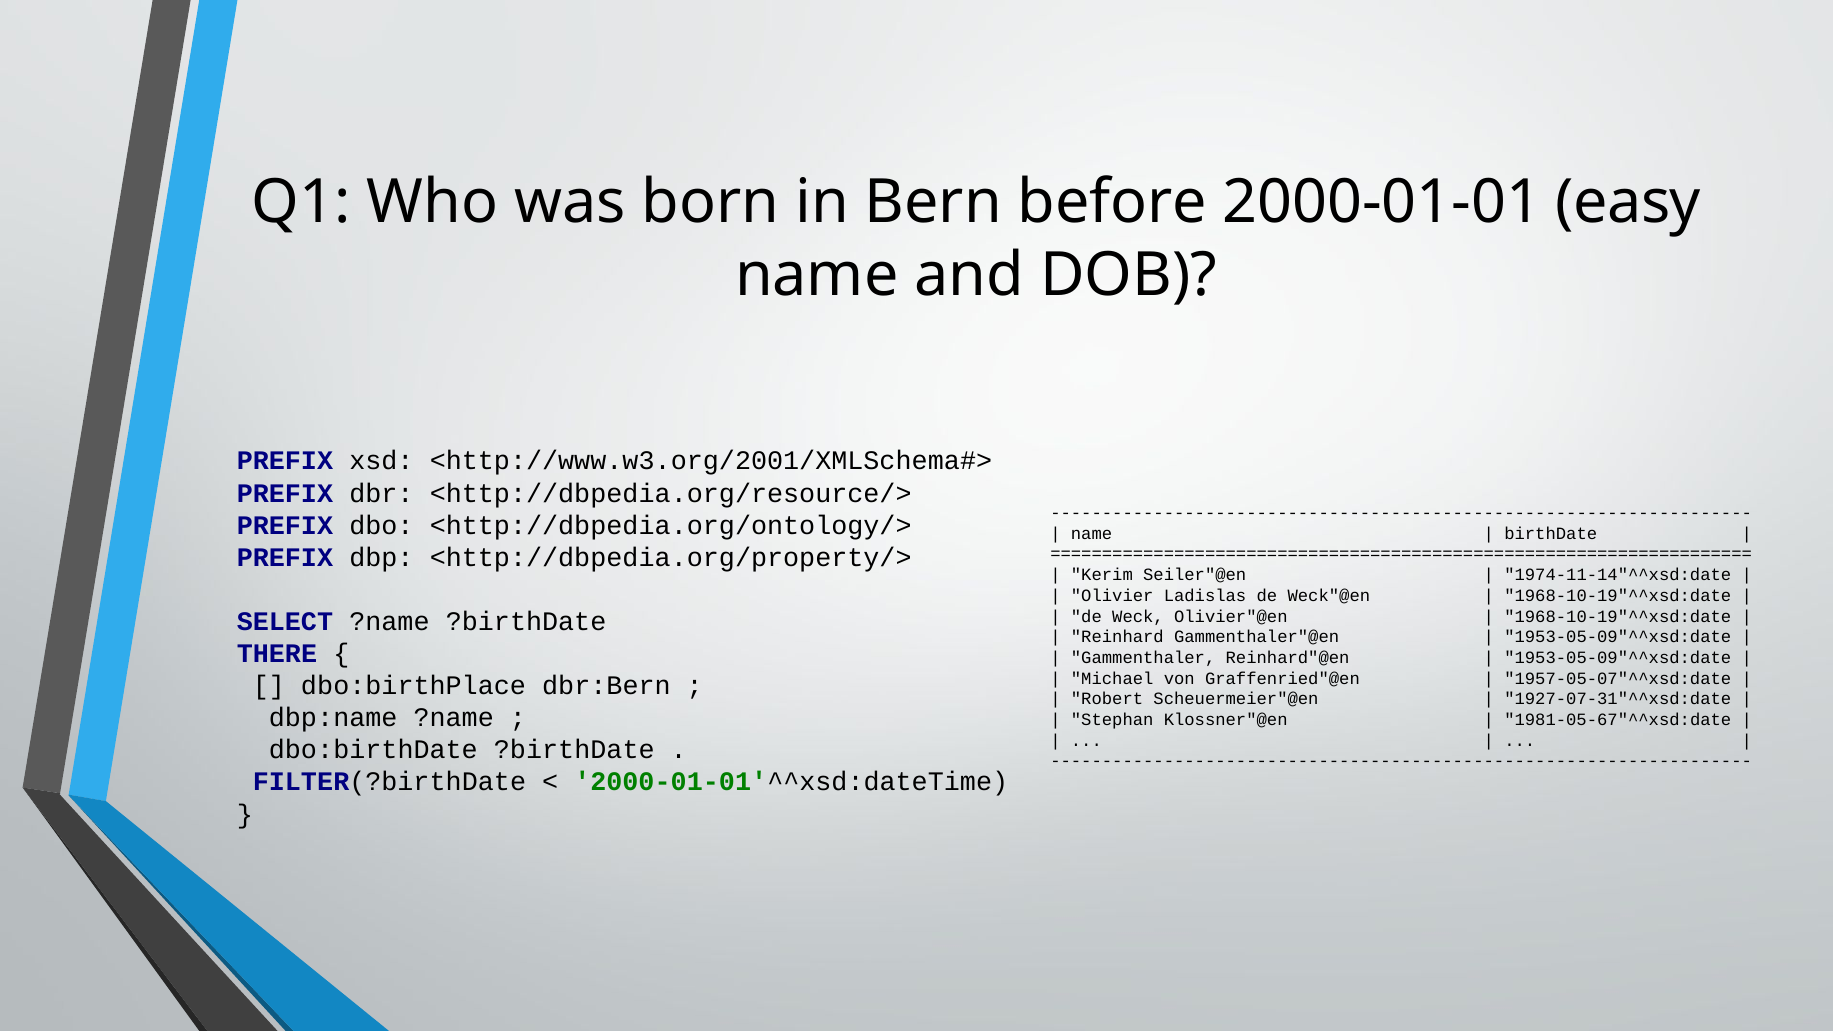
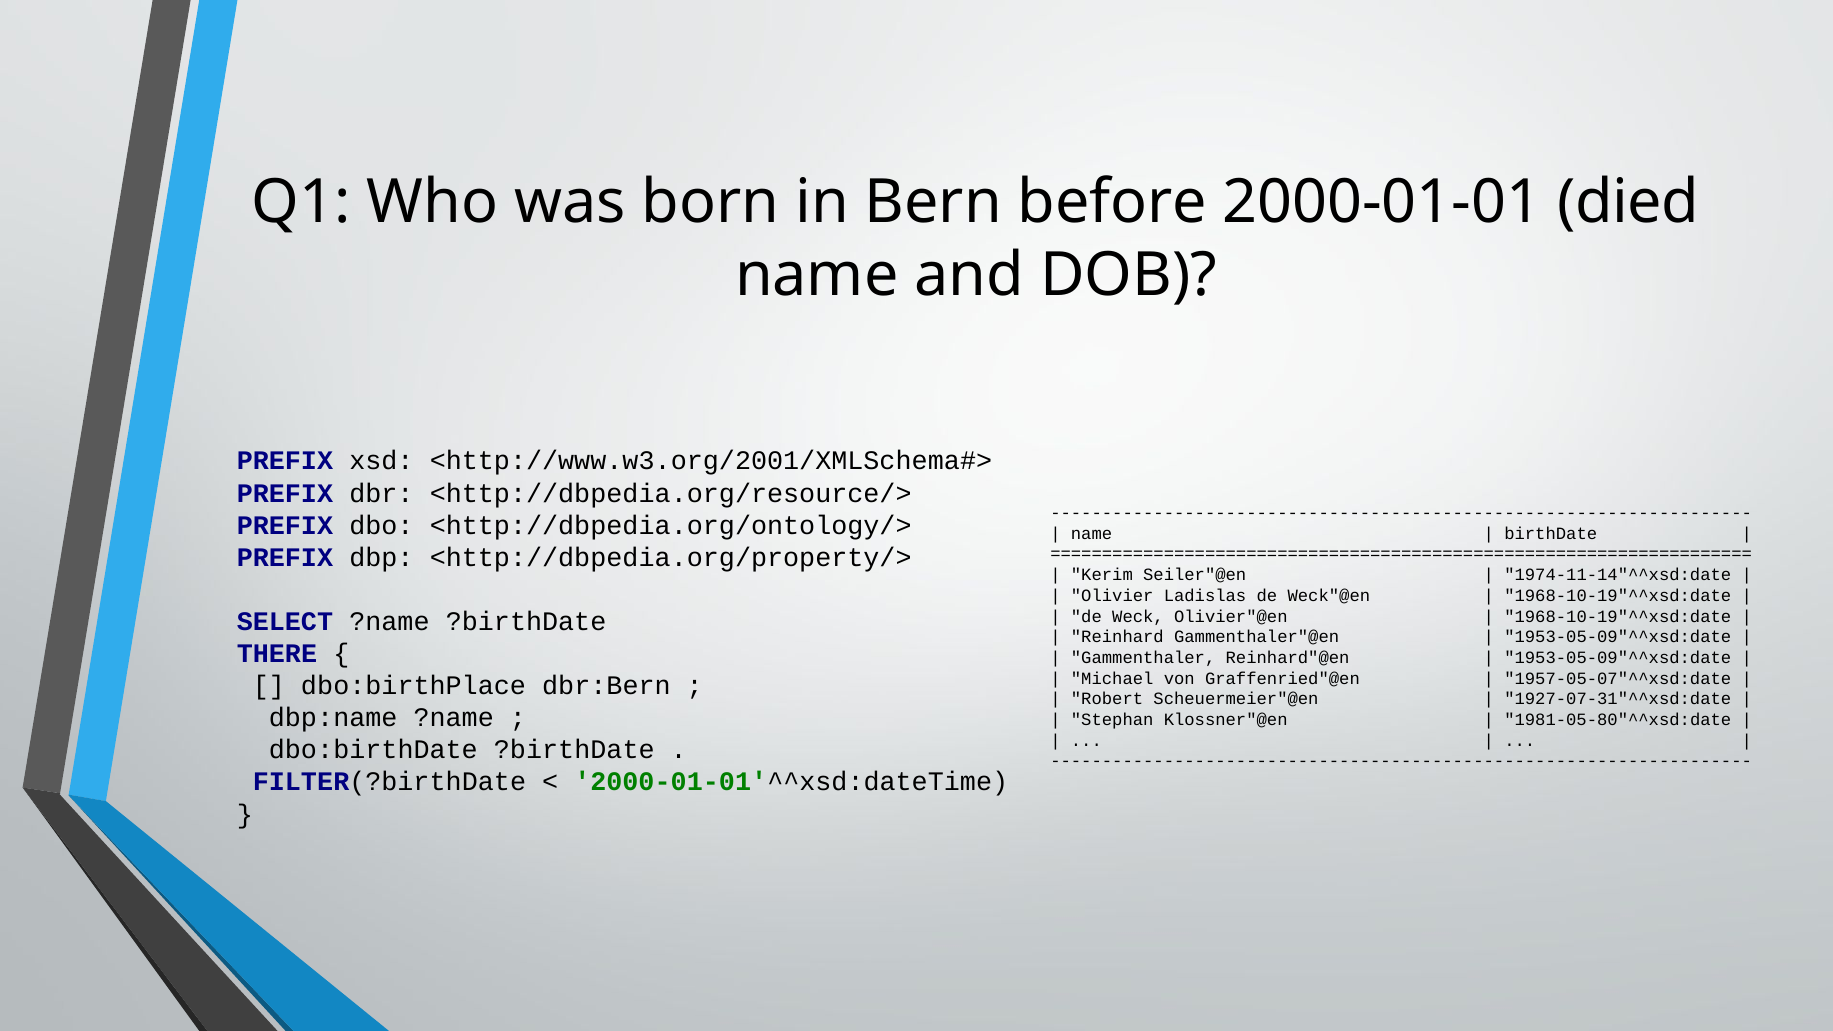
easy: easy -> died
1981-05-67"^^xsd:date: 1981-05-67"^^xsd:date -> 1981-05-80"^^xsd:date
